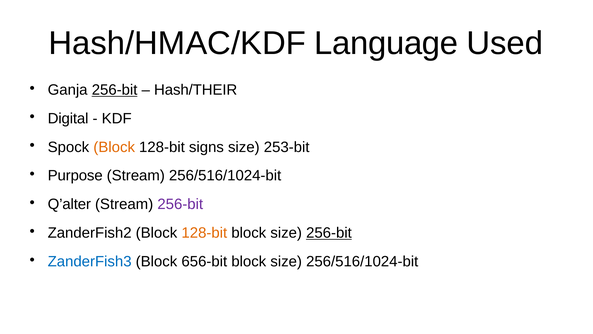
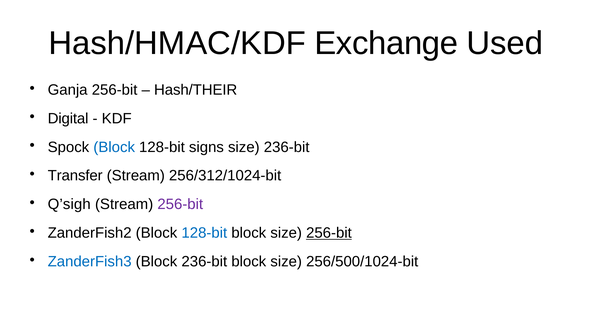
Language: Language -> Exchange
256-bit at (115, 90) underline: present -> none
Block at (114, 147) colour: orange -> blue
size 253-bit: 253-bit -> 236-bit
Purpose: Purpose -> Transfer
Stream 256/516/1024-bit: 256/516/1024-bit -> 256/312/1024-bit
Q’alter: Q’alter -> Q’sigh
128-bit at (204, 233) colour: orange -> blue
Block 656-bit: 656-bit -> 236-bit
size 256/516/1024-bit: 256/516/1024-bit -> 256/500/1024-bit
